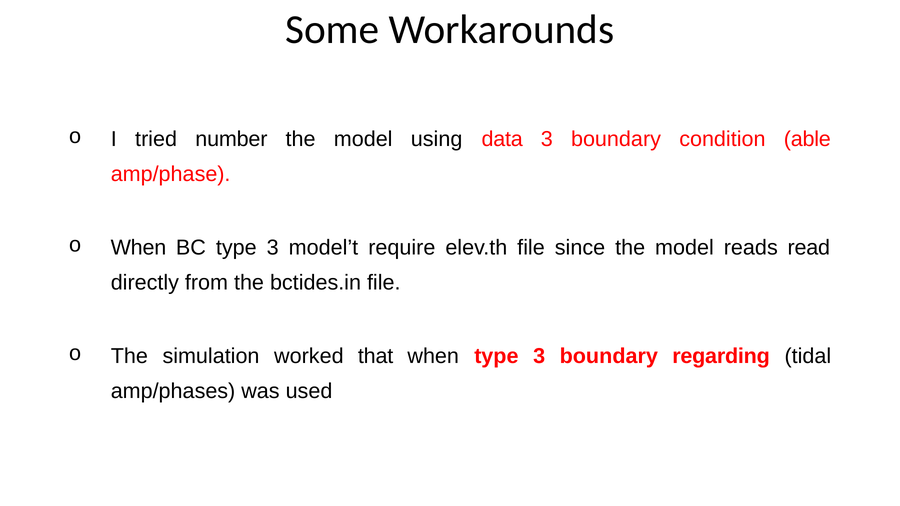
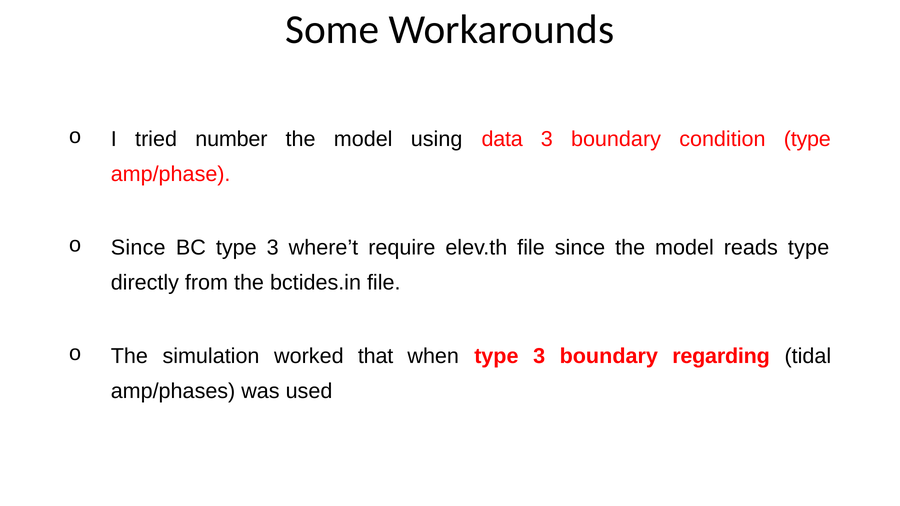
condition able: able -> type
When at (138, 248): When -> Since
model’t: model’t -> where’t
reads read: read -> type
